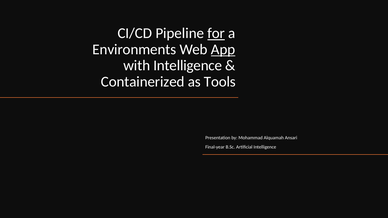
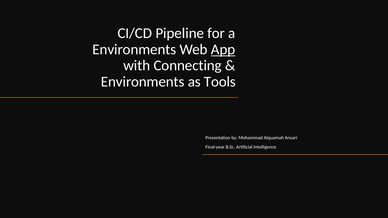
for underline: present -> none
with Intelligence: Intelligence -> Connecting
Containerized at (143, 82): Containerized -> Environments
